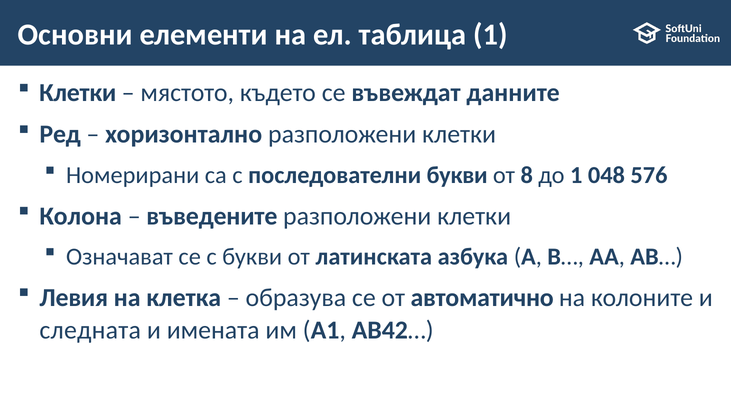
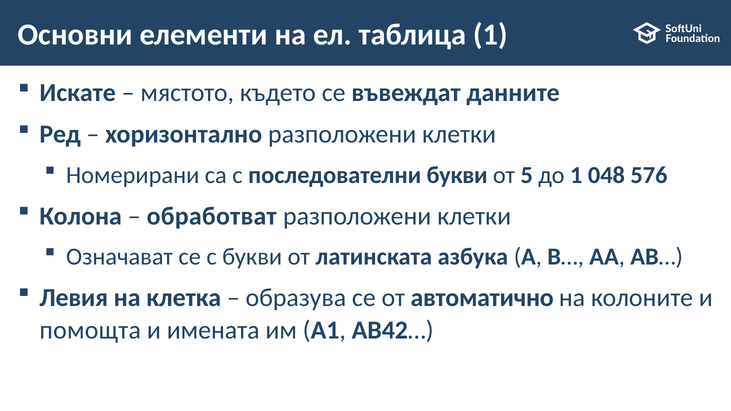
Клетки at (78, 93): Клетки -> Искате
8: 8 -> 5
въведените: въведените -> обработват
следната: следната -> помощта
